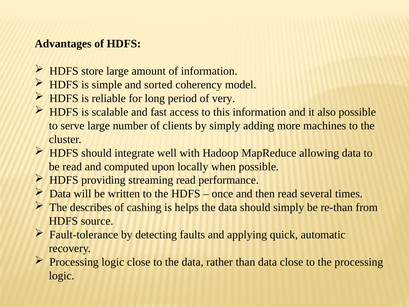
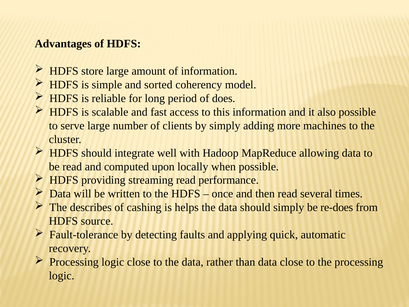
very: very -> does
re-than: re-than -> re-does
